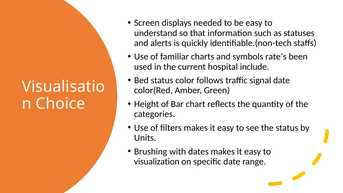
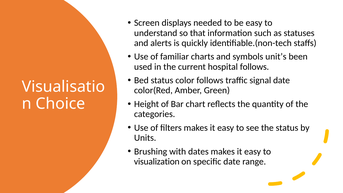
rate’s: rate’s -> unit’s
hospital include: include -> follows
